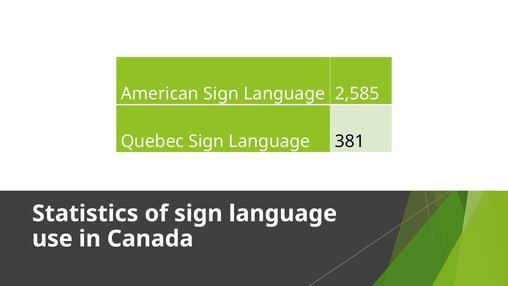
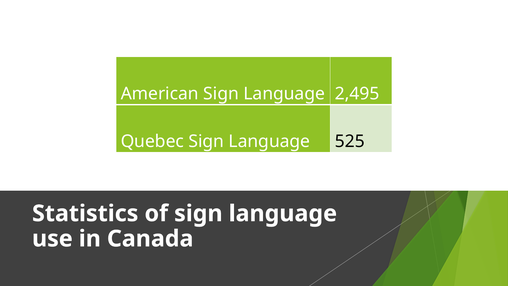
2,585: 2,585 -> 2,495
381: 381 -> 525
